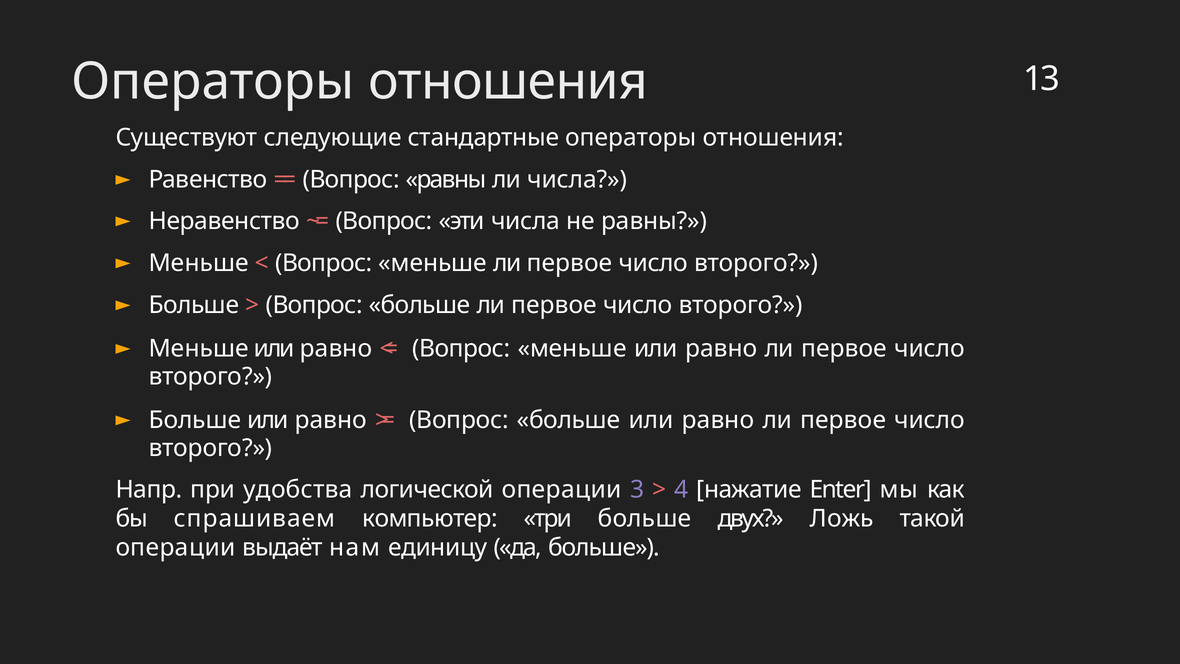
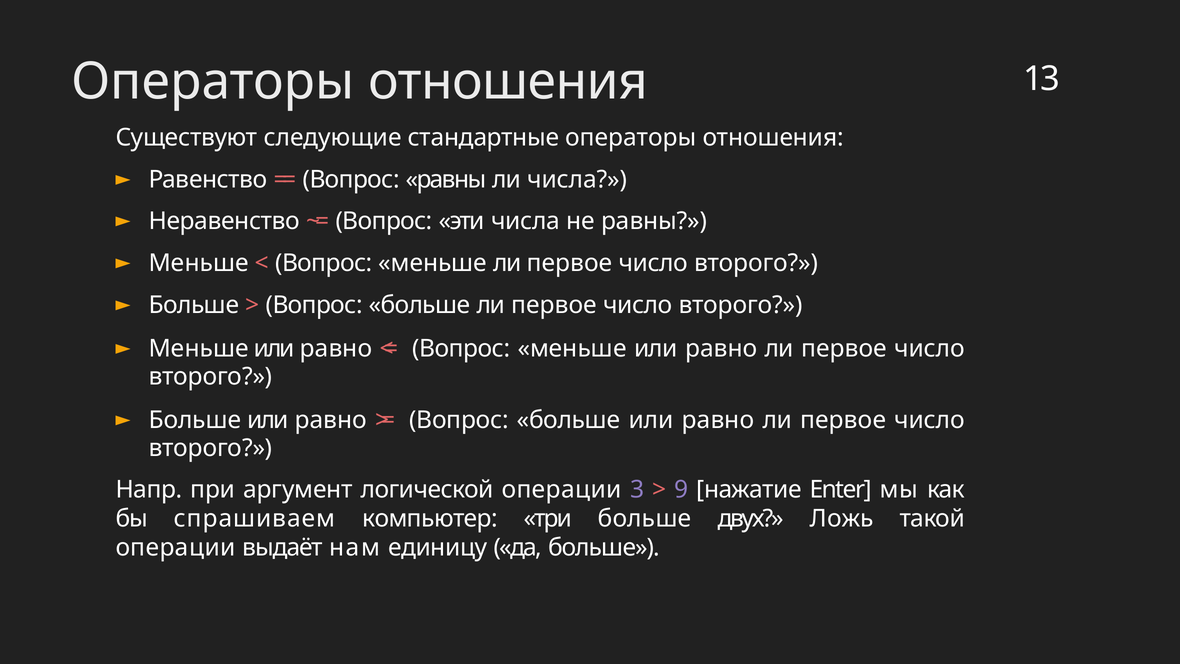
удобства: удобства -> аргумент
4: 4 -> 9
